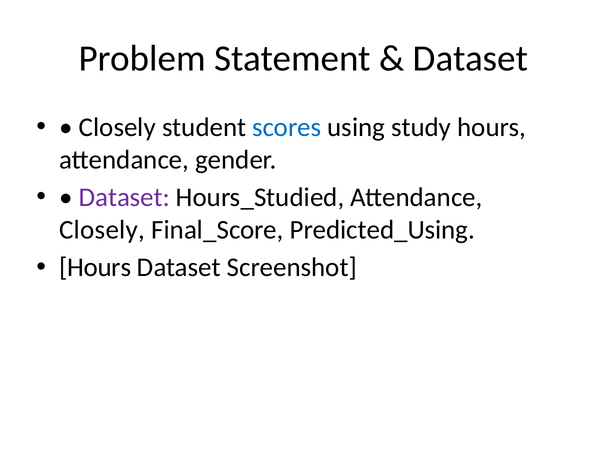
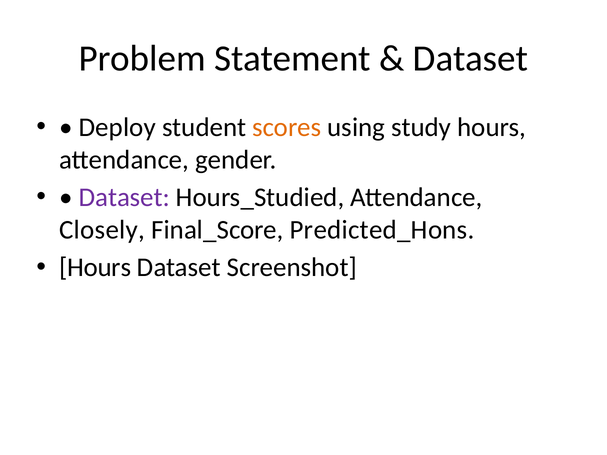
Closely at (117, 127): Closely -> Deploy
scores colour: blue -> orange
Predicted_Using: Predicted_Using -> Predicted_Hons
